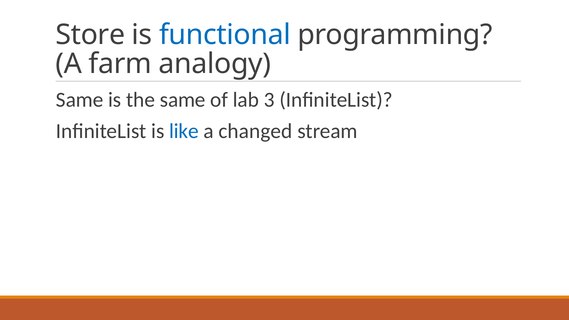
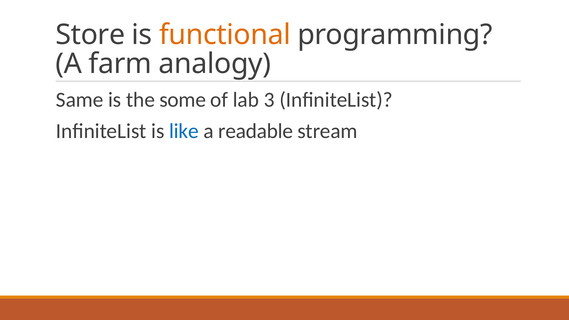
functional colour: blue -> orange
the same: same -> some
changed: changed -> readable
